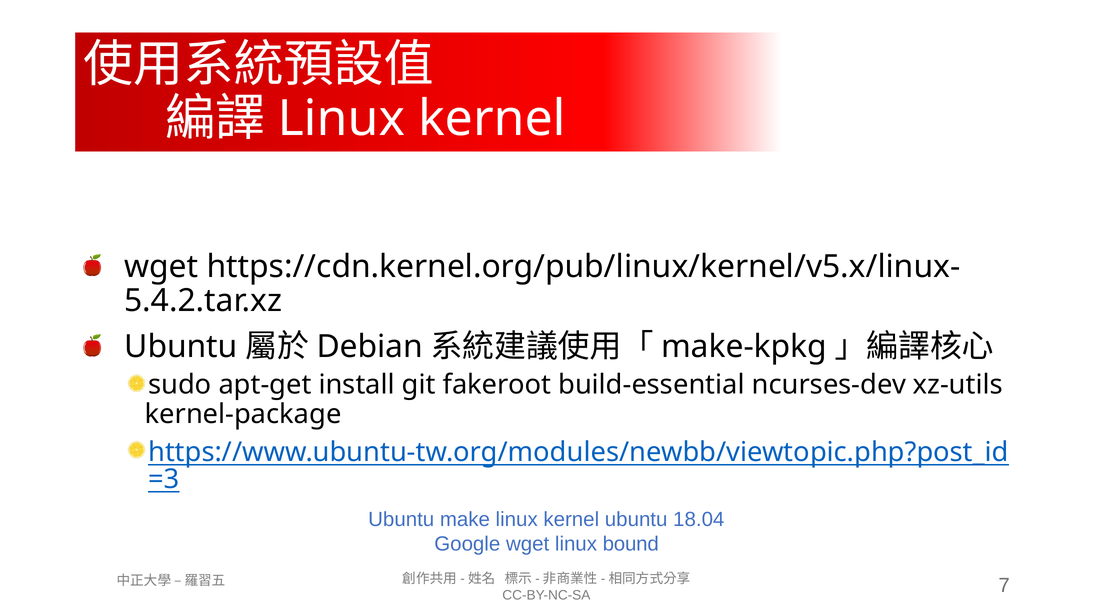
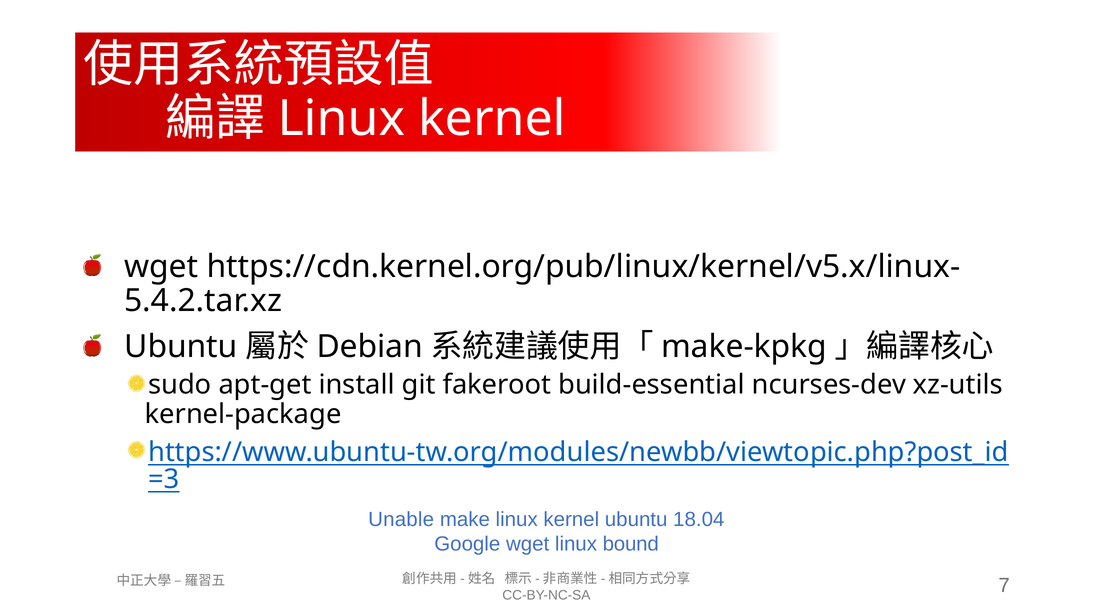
Ubuntu at (401, 519): Ubuntu -> Unable
